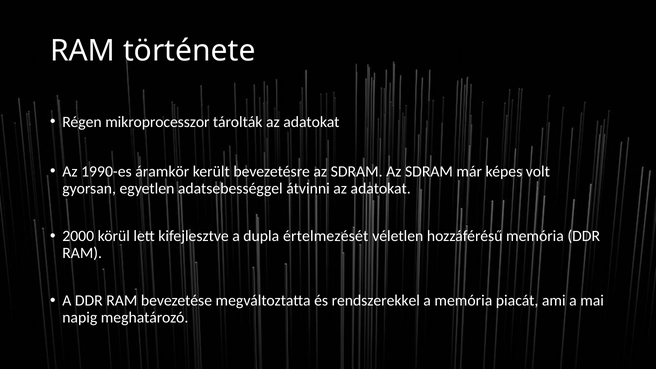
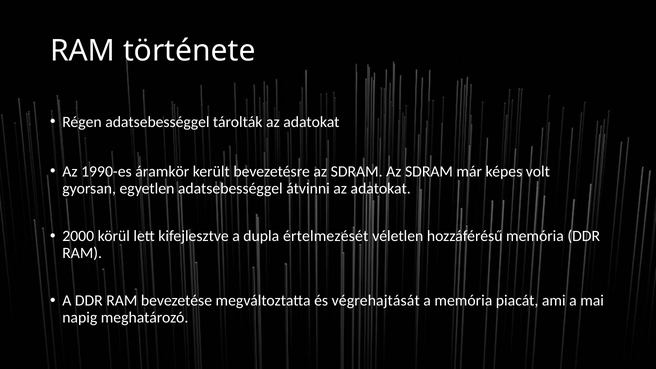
Régen mikroprocesszor: mikroprocesszor -> adatsebességgel
rendszerekkel: rendszerekkel -> végrehajtását
